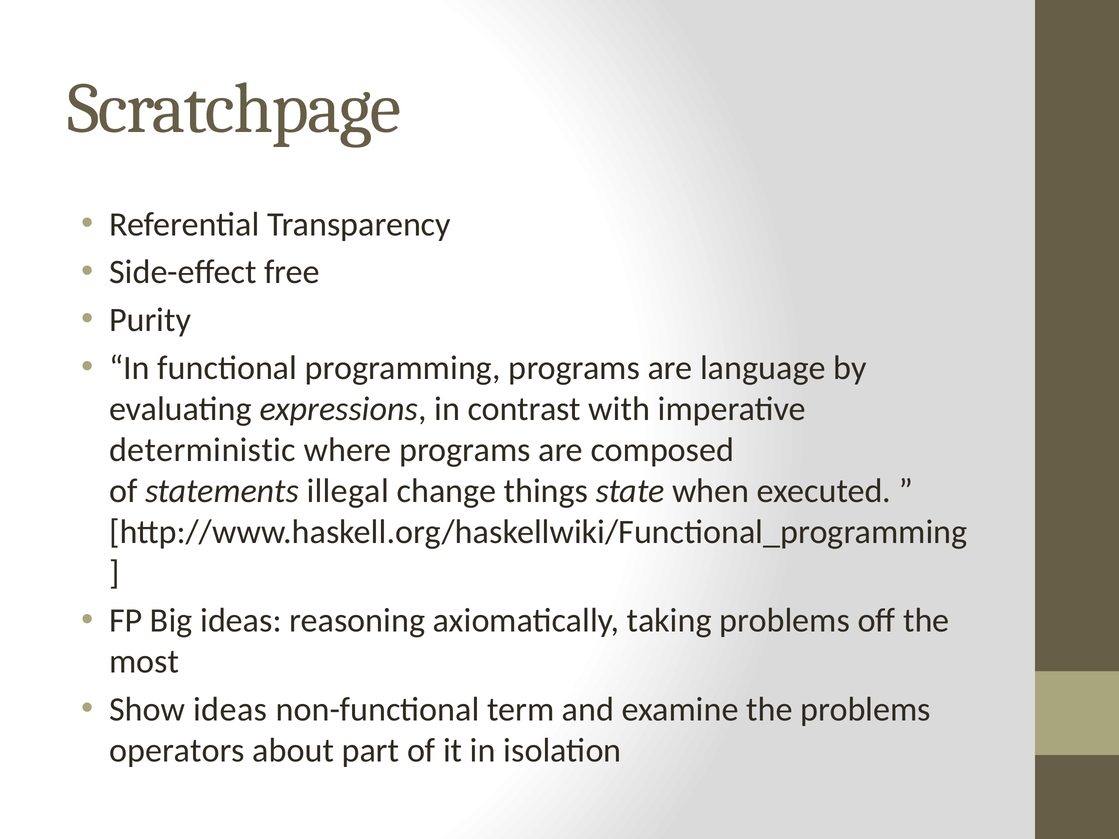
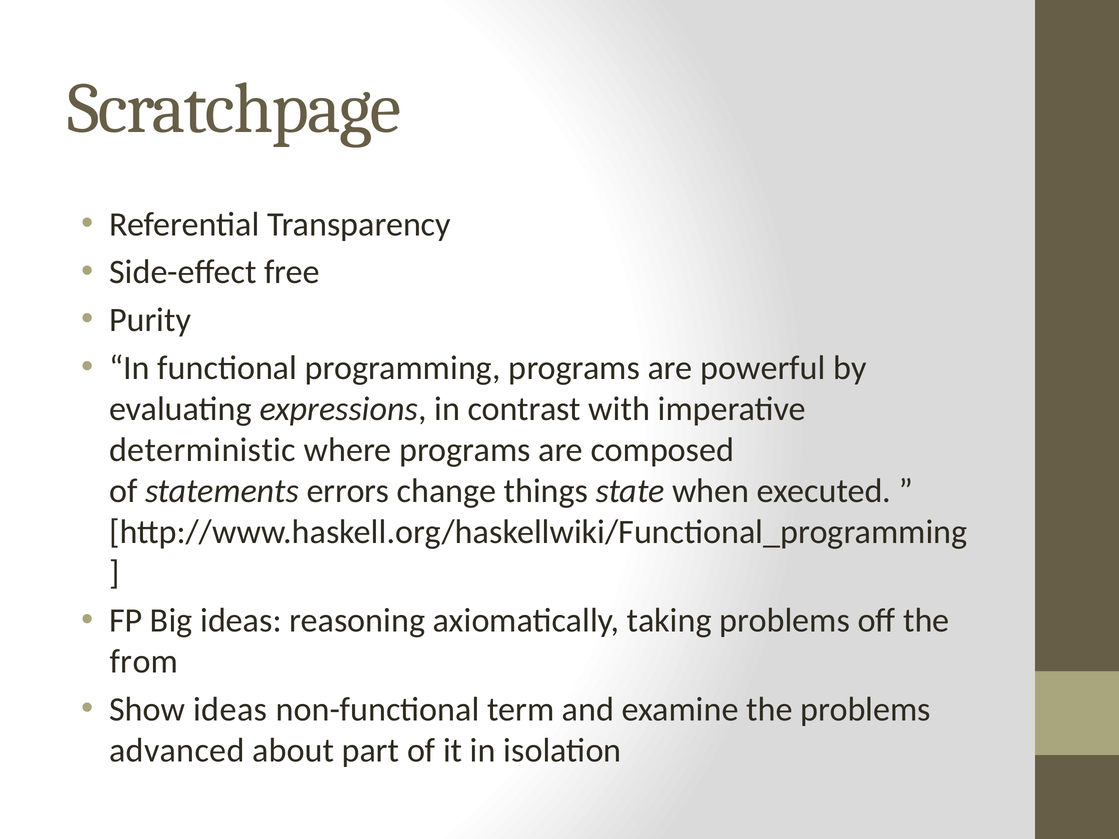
language: language -> powerful
illegal: illegal -> errors
most: most -> from
operators: operators -> advanced
